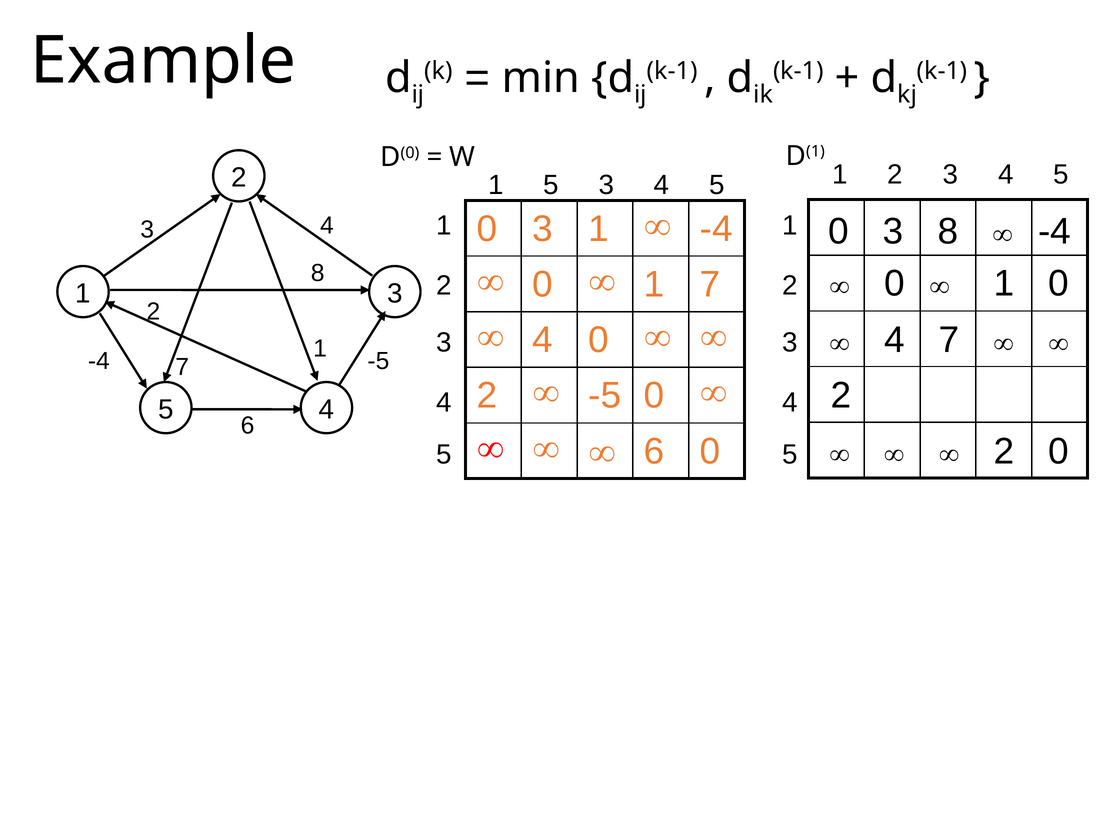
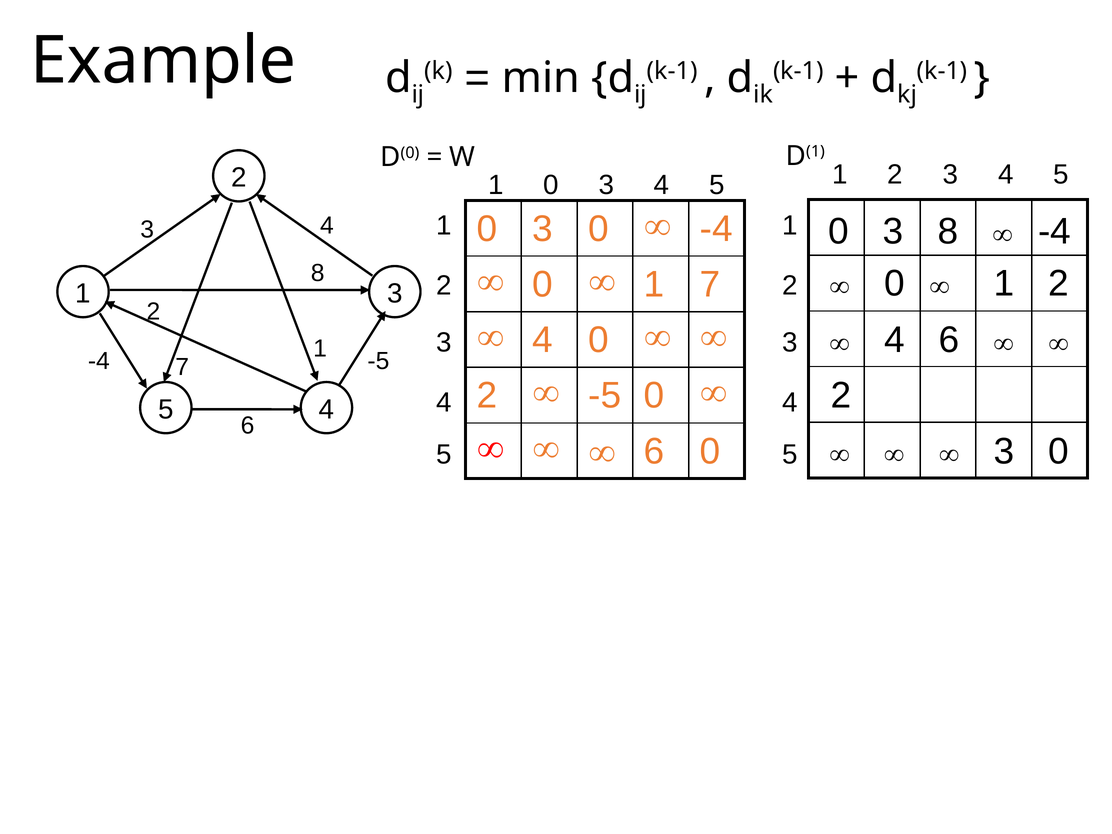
1 5: 5 -> 0
0 3 1: 1 -> 0
0 at (1059, 283): 0 -> 2
4 7: 7 -> 6
2 at (1004, 451): 2 -> 3
